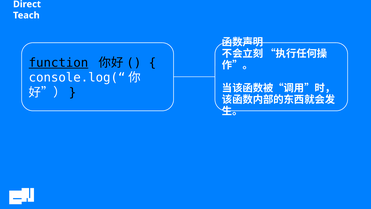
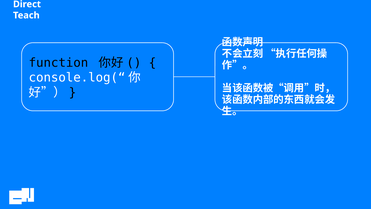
function underline: present -> none
